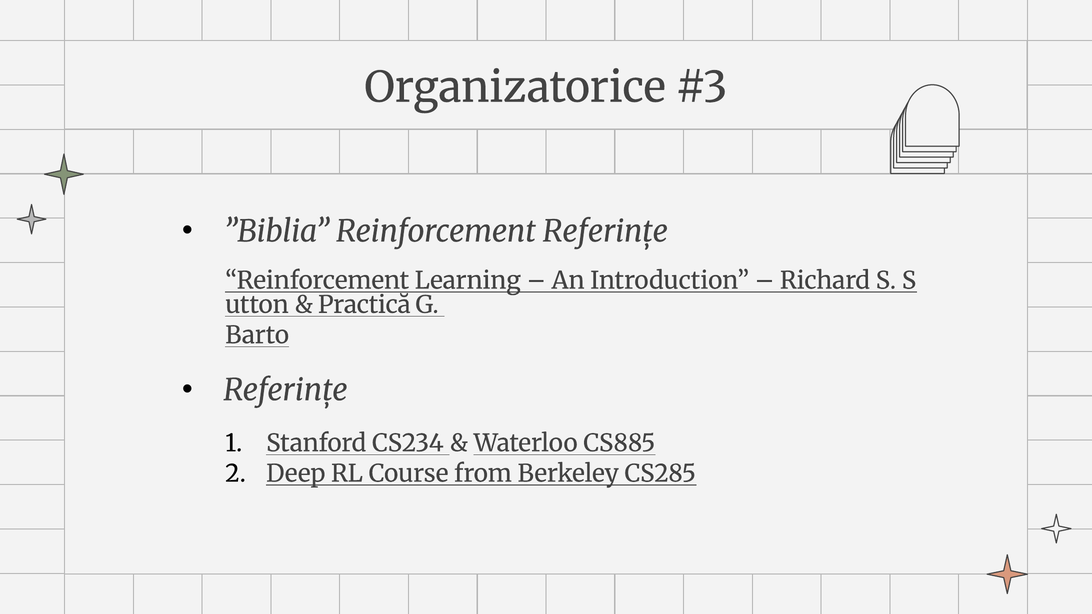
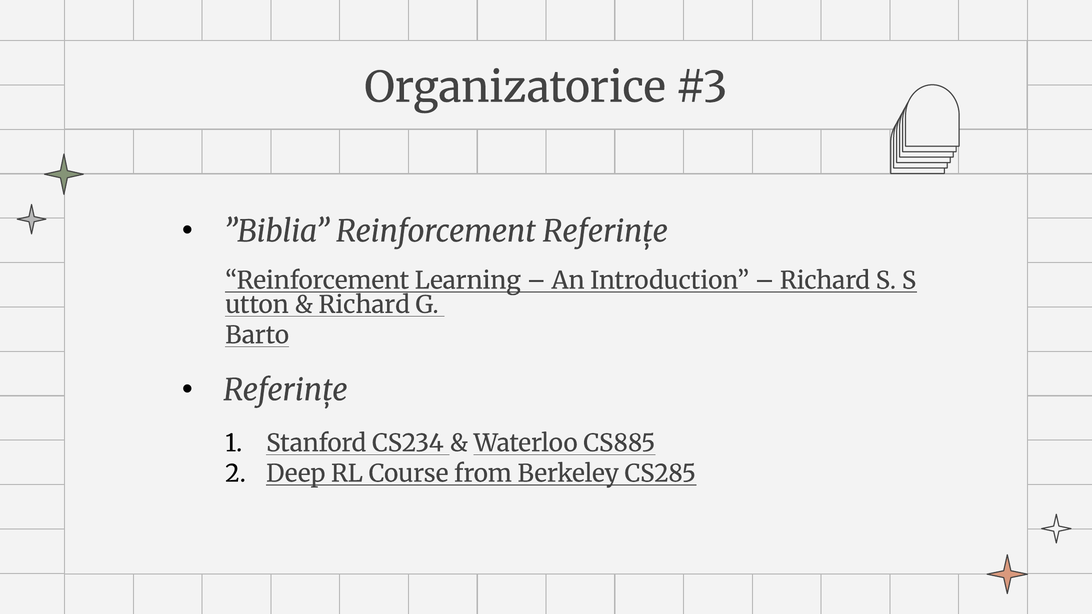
Practică at (364, 305): Practică -> Richard
